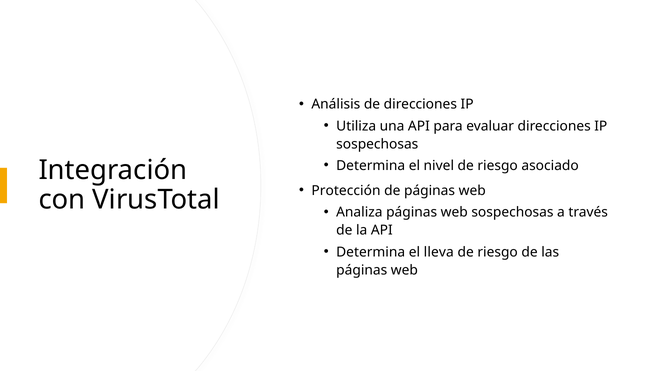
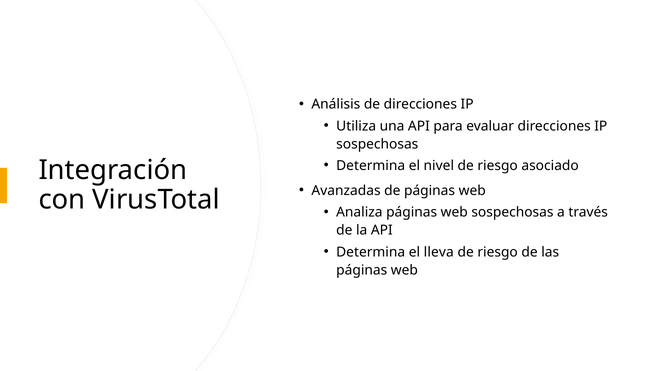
Protección: Protección -> Avanzadas
